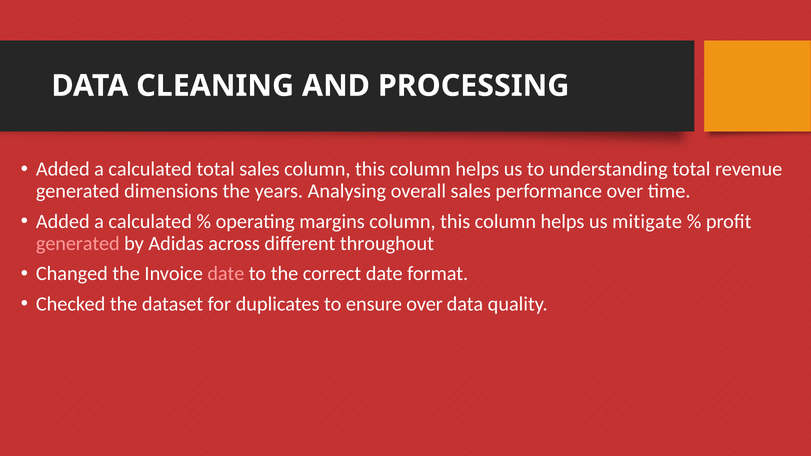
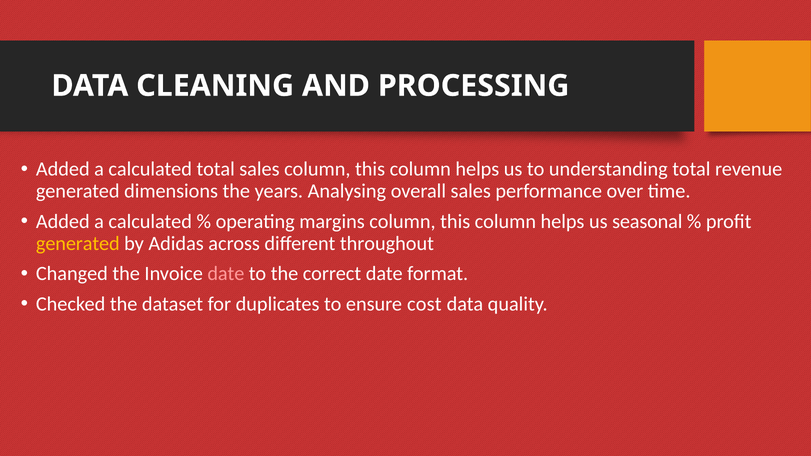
mitigate: mitigate -> seasonal
generated at (78, 243) colour: pink -> yellow
ensure over: over -> cost
